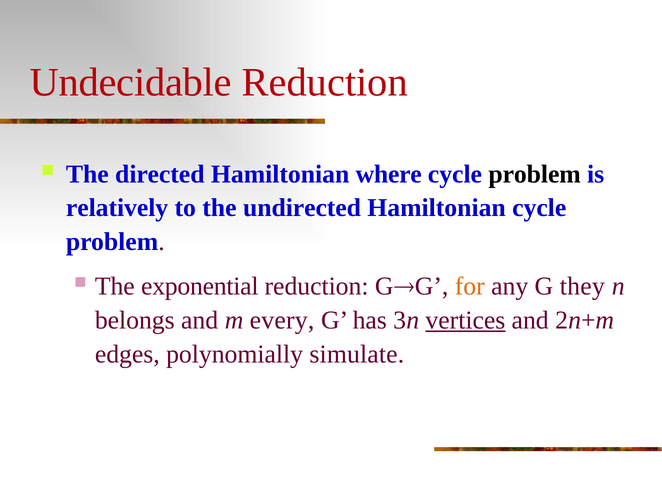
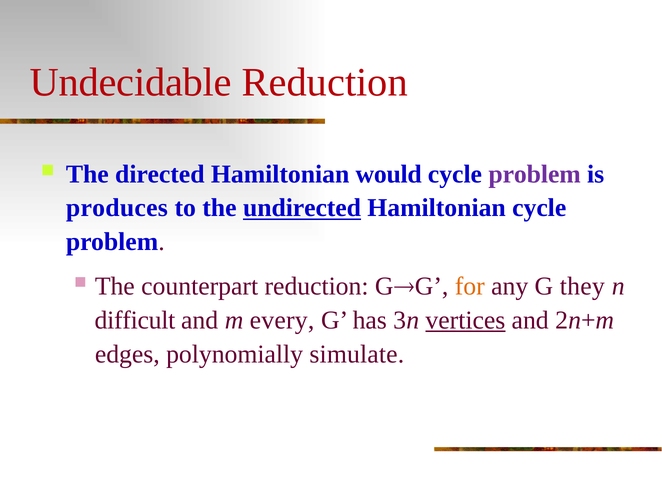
where: where -> would
problem at (535, 174) colour: black -> purple
relatively: relatively -> produces
undirected underline: none -> present
exponential: exponential -> counterpart
belongs: belongs -> difficult
